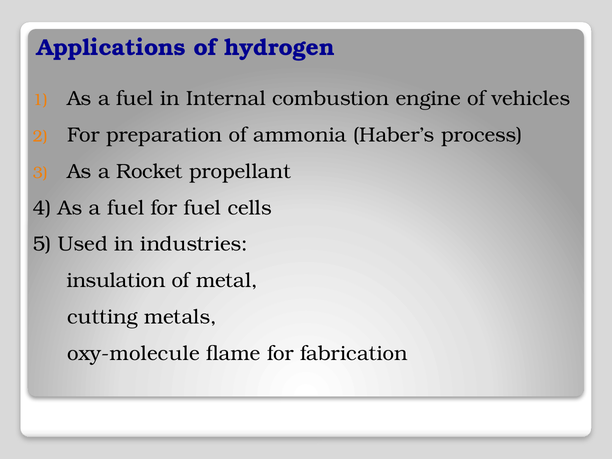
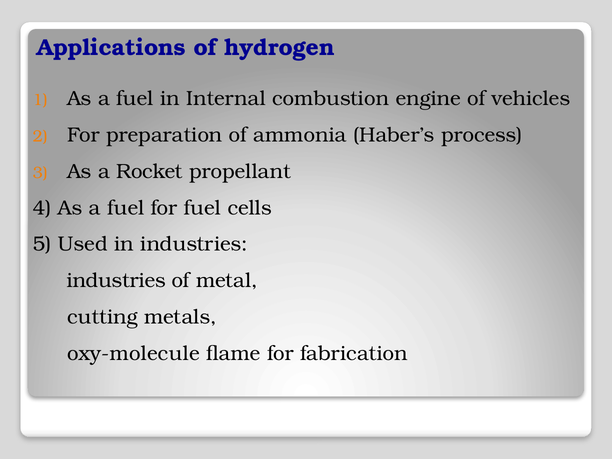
insulation at (116, 281): insulation -> industries
